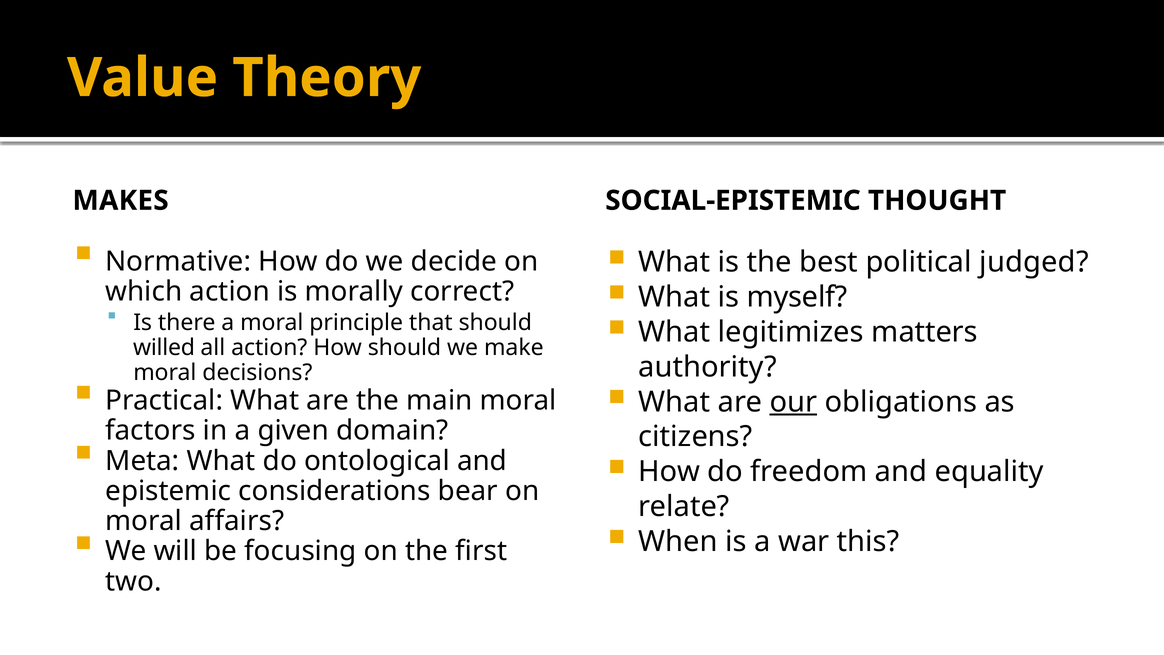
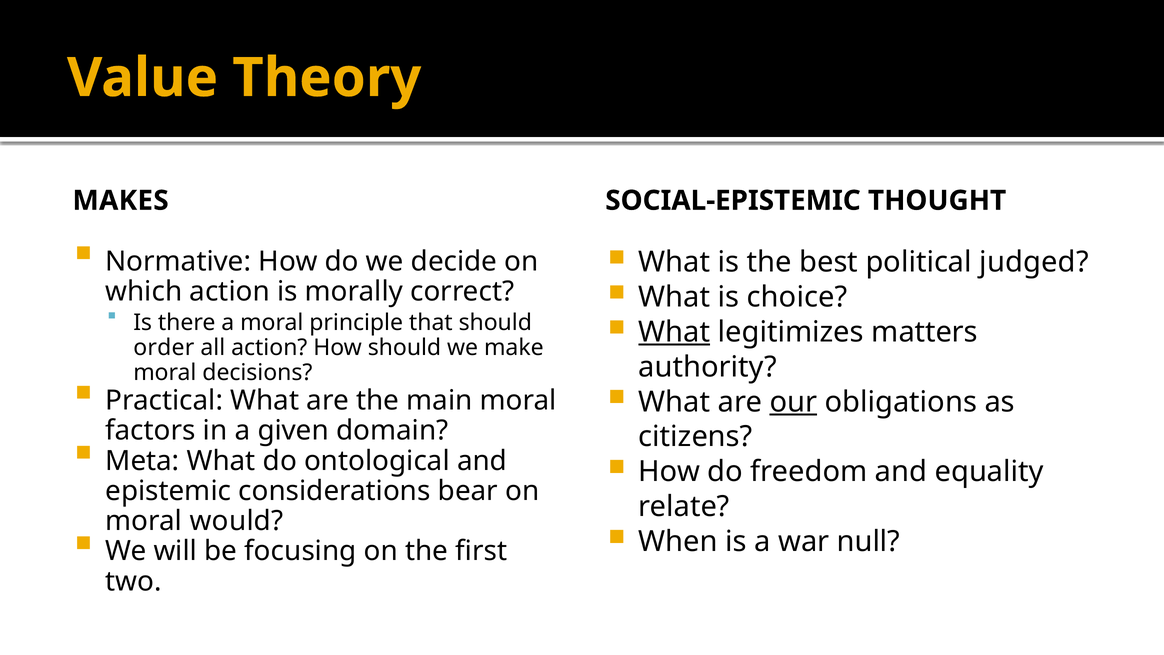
myself: myself -> choice
What at (674, 332) underline: none -> present
willed: willed -> order
affairs: affairs -> would
this: this -> null
